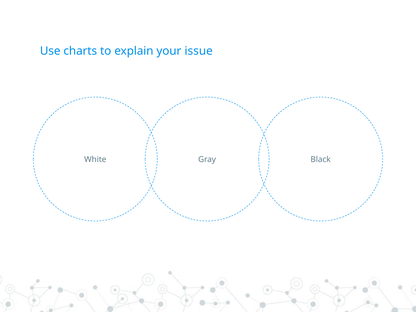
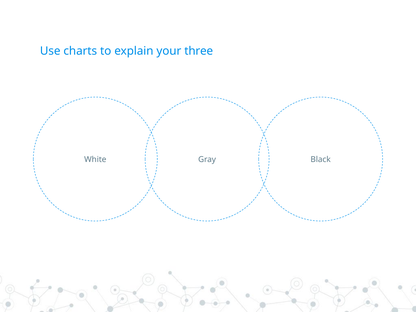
issue: issue -> three
